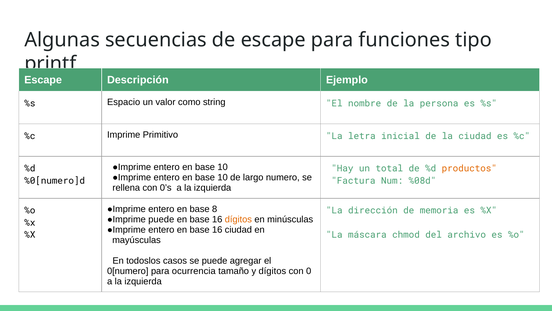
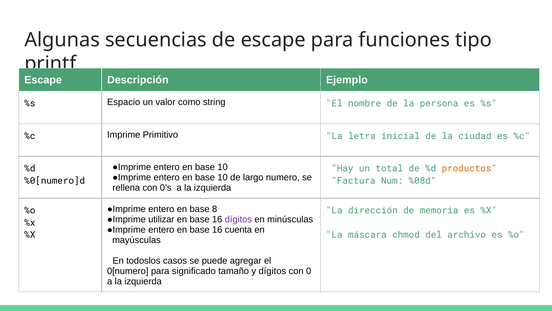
puede at (161, 219): puede -> utilizar
dígitos at (238, 219) colour: orange -> purple
16 ciudad: ciudad -> cuenta
ocurrencia: ocurrencia -> significado
